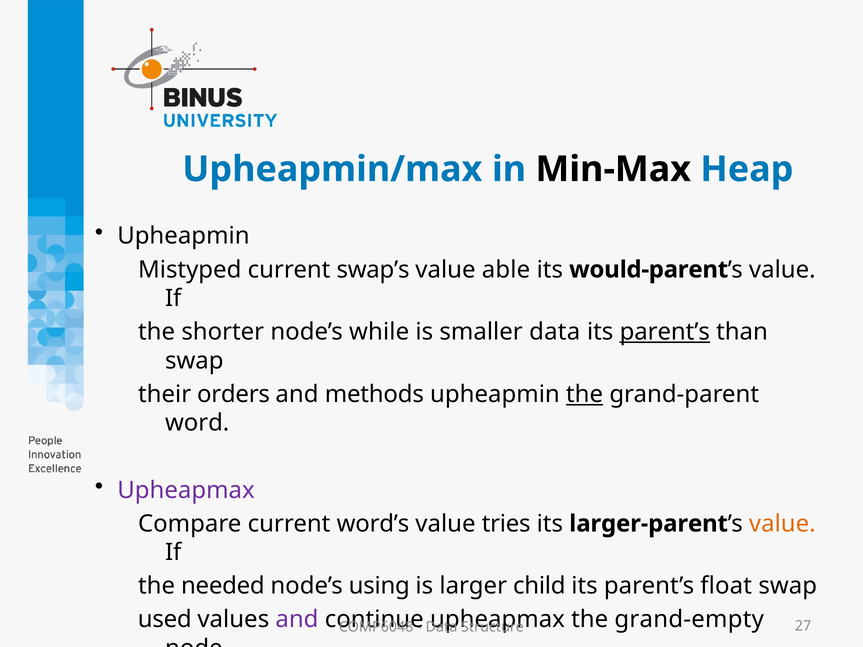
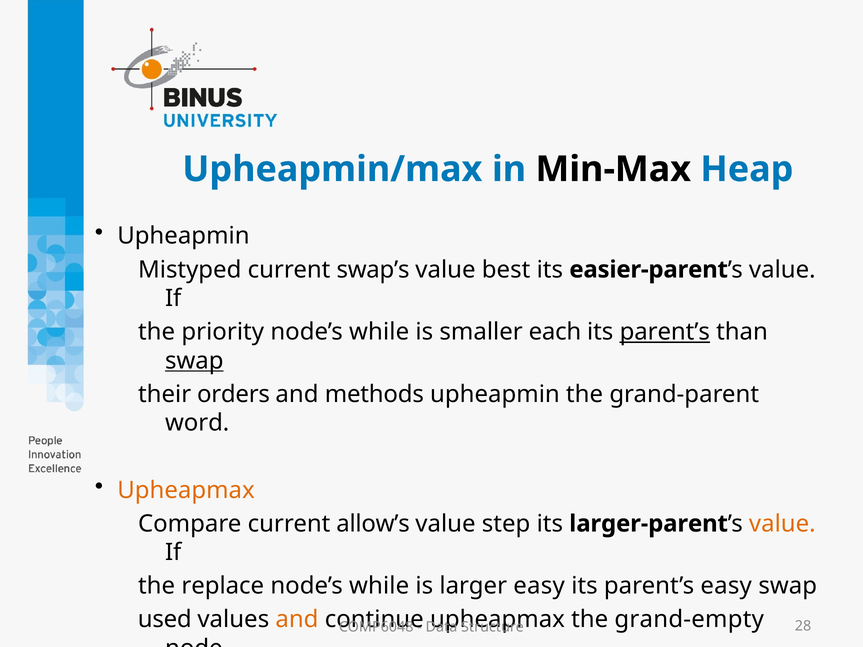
able: able -> best
would-parent: would-parent -> easier-parent
shorter: shorter -> priority
smaller data: data -> each
swap at (194, 361) underline: none -> present
the at (585, 394) underline: present -> none
Upheapmax at (186, 490) colour: purple -> orange
word’s: word’s -> allow’s
tries: tries -> step
needed: needed -> replace
using at (379, 586): using -> while
larger child: child -> easy
parent’s float: float -> easy
and at (297, 620) colour: purple -> orange
27: 27 -> 28
